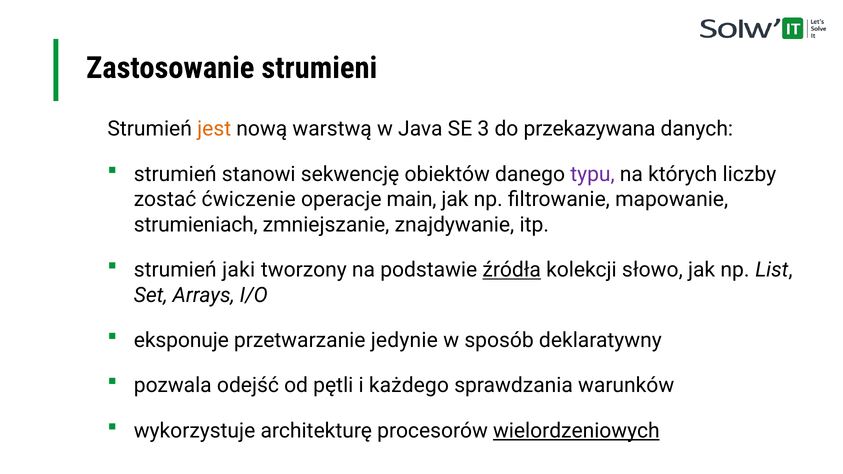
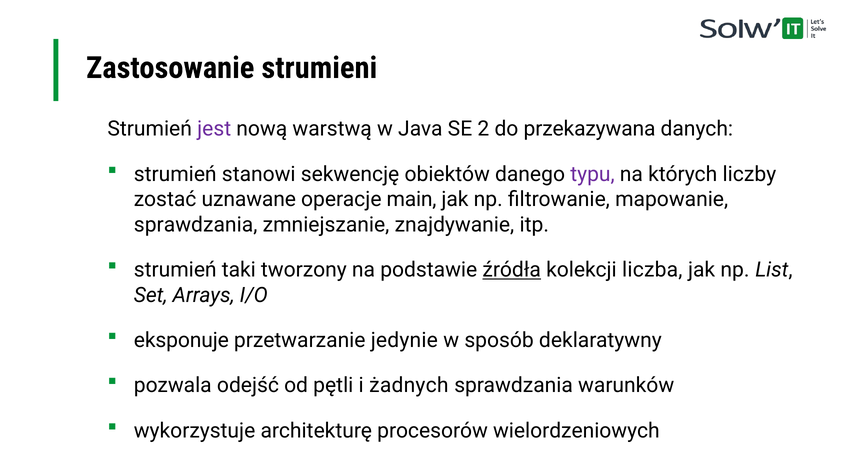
jest colour: orange -> purple
3: 3 -> 2
ćwiczenie: ćwiczenie -> uznawane
strumieniach at (196, 225): strumieniach -> sprawdzania
jaki: jaki -> taki
słowo: słowo -> liczba
każdego: każdego -> żadnych
wielordzeniowych underline: present -> none
